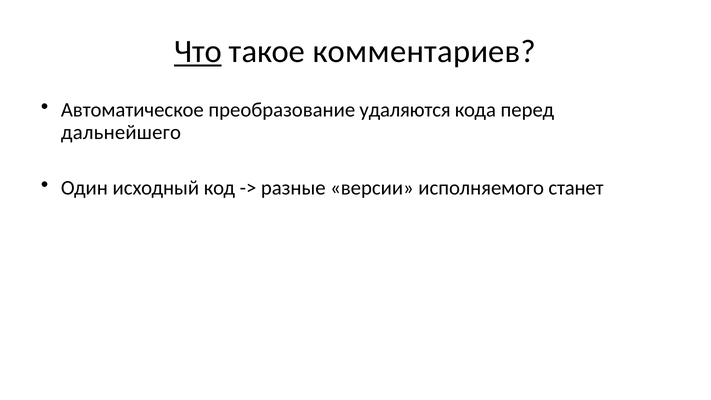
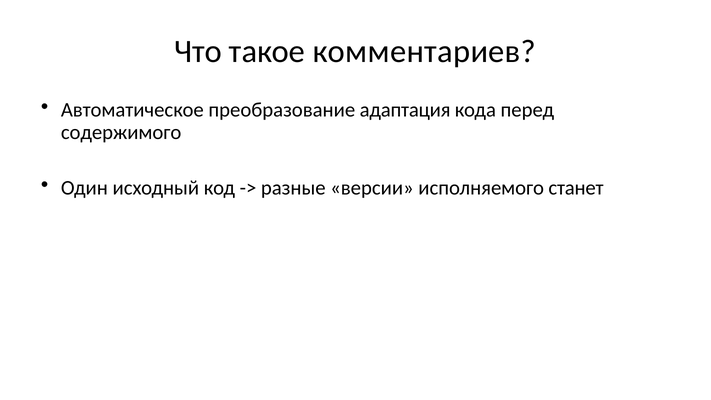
Что underline: present -> none
преобразование удаляются: удаляются -> адаптация
дальнейшего: дальнейшего -> содержимого
